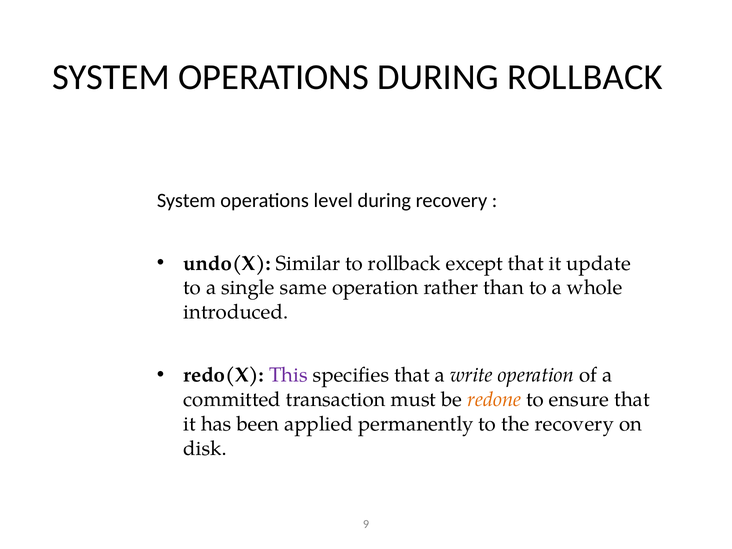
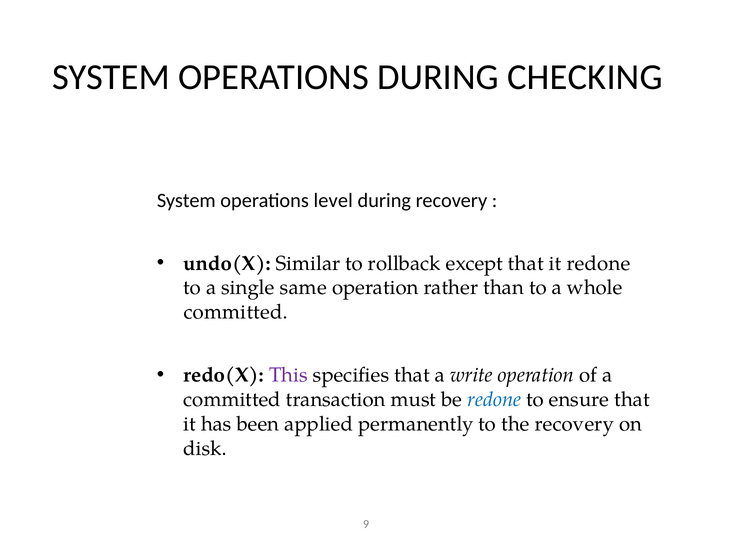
DURING ROLLBACK: ROLLBACK -> CHECKING
it update: update -> redone
introduced at (236, 312): introduced -> committed
redone at (494, 400) colour: orange -> blue
